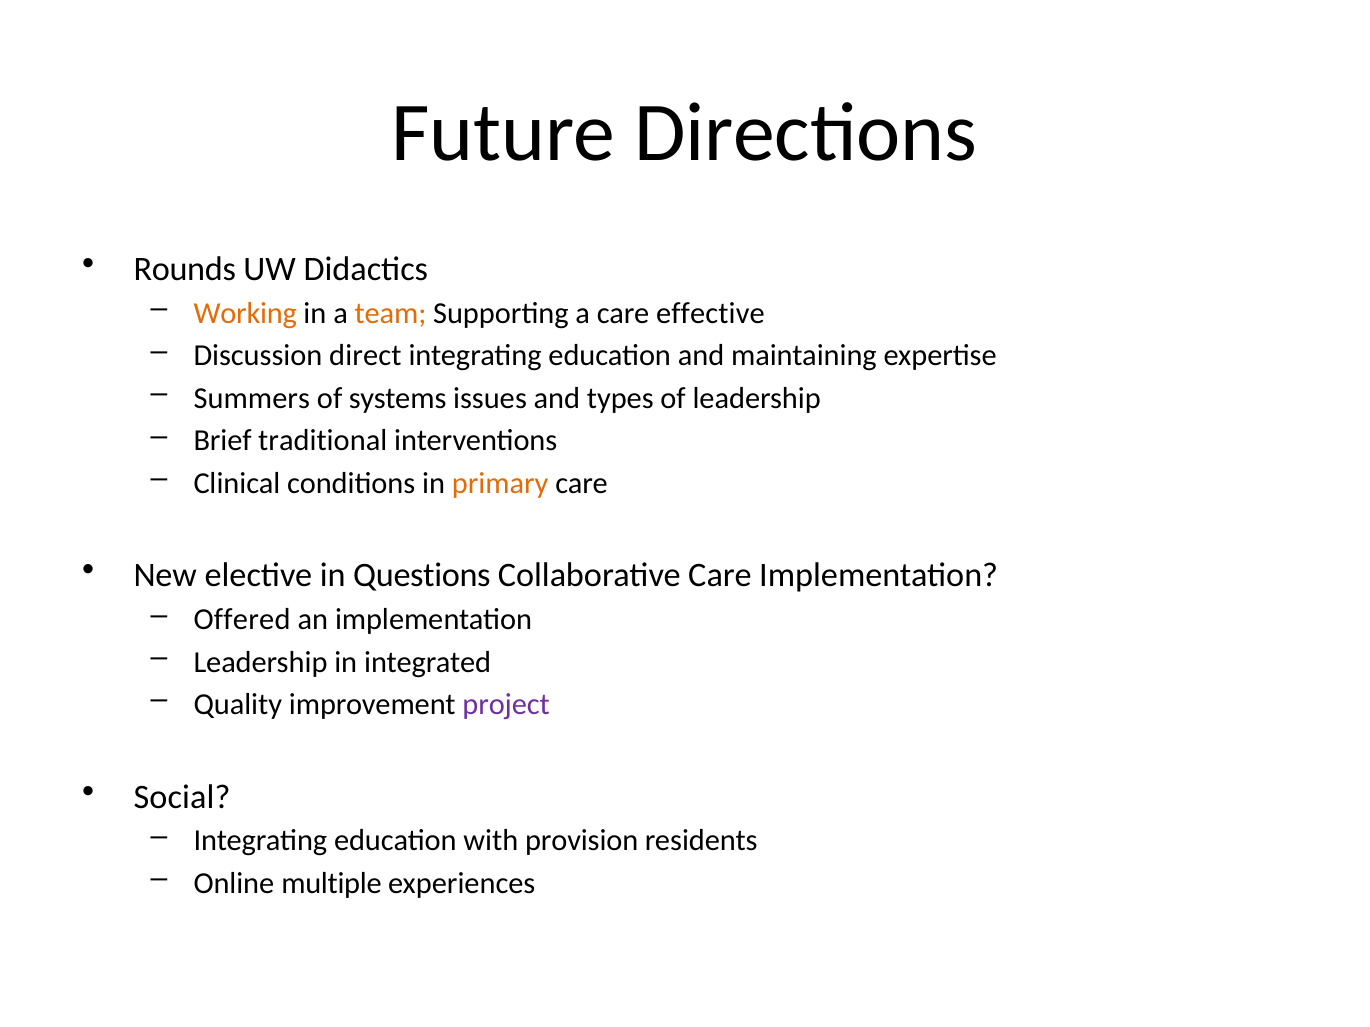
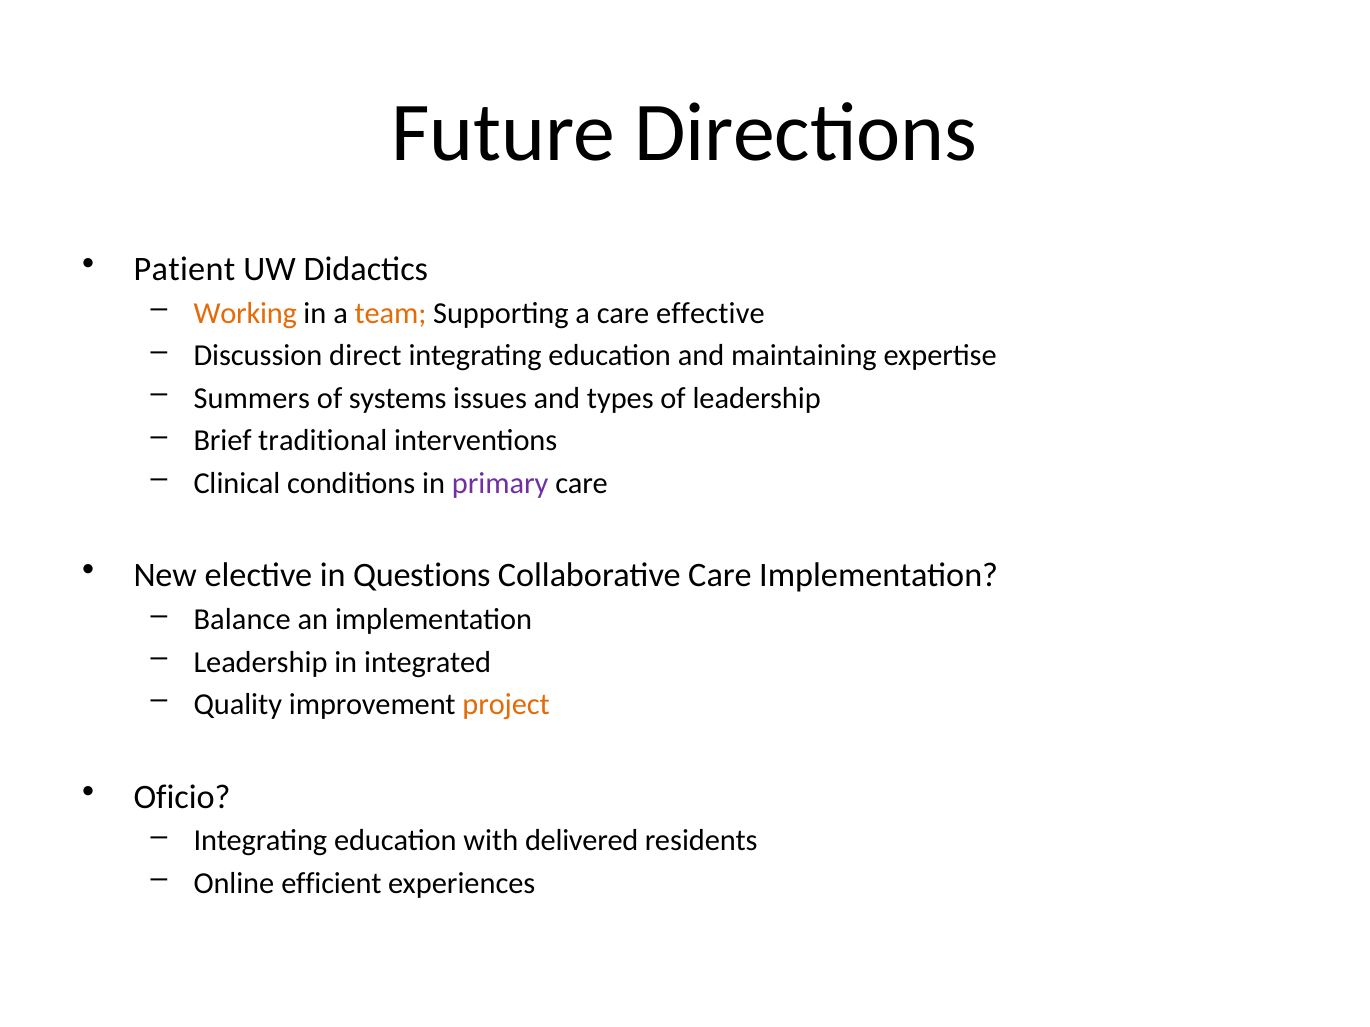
Rounds: Rounds -> Patient
primary colour: orange -> purple
Offered: Offered -> Balance
project colour: purple -> orange
Social: Social -> Oficio
provision: provision -> delivered
multiple: multiple -> efficient
